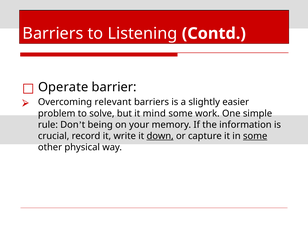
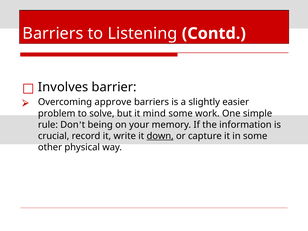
Operate: Operate -> Involves
relevant: relevant -> approve
some at (255, 136) underline: present -> none
